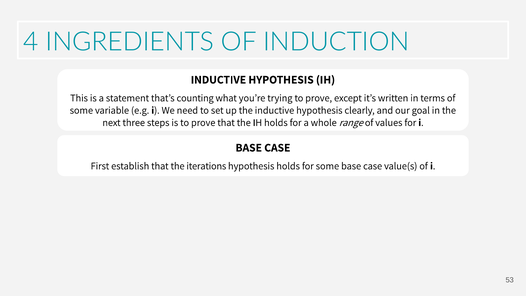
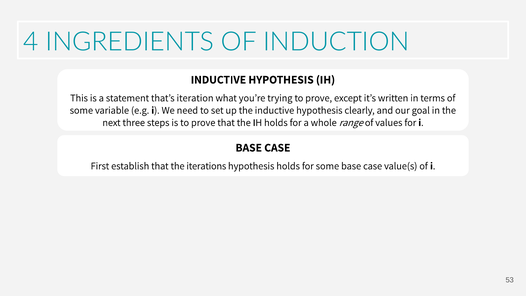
counting: counting -> iteration
